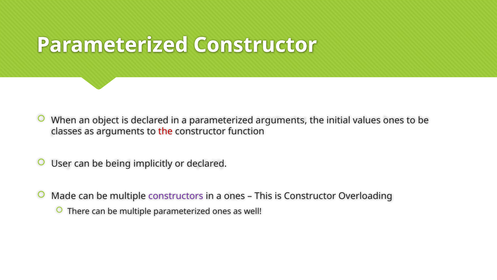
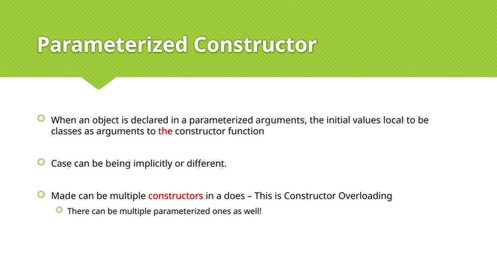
values ones: ones -> local
User: User -> Case
or declared: declared -> different
constructors colour: purple -> red
a ones: ones -> does
